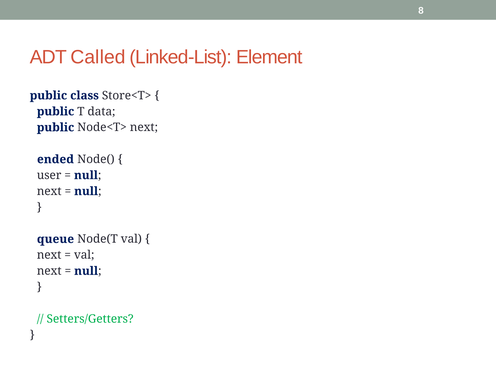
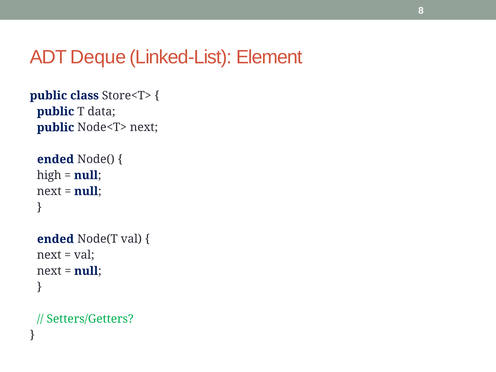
Called: Called -> Deque
user: user -> high
queue at (55, 239): queue -> ended
